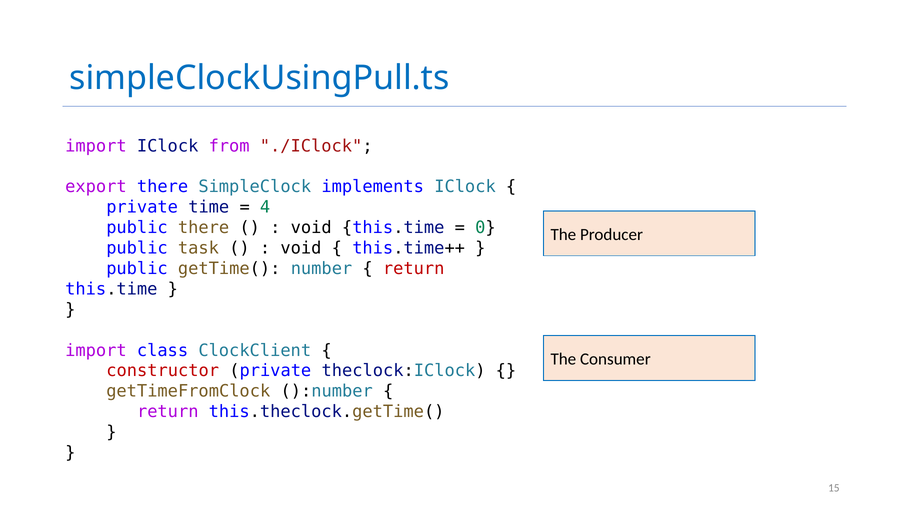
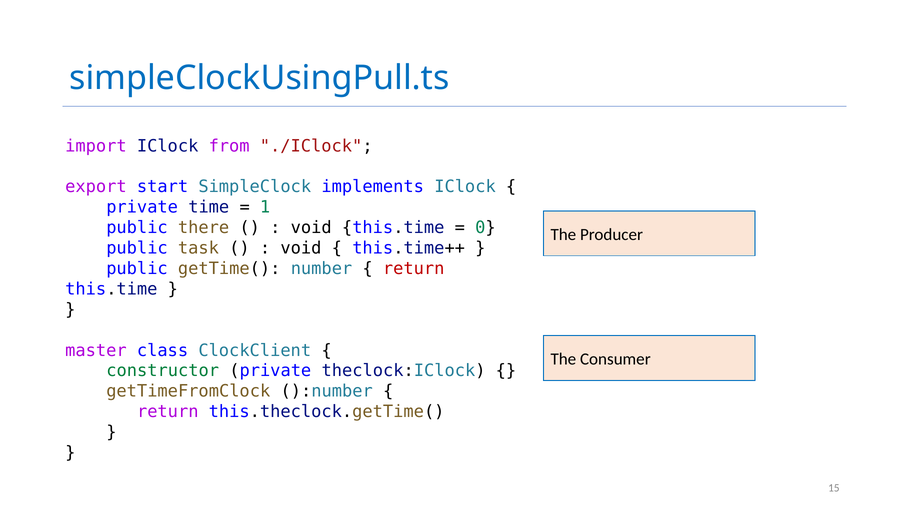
export there: there -> start
4: 4 -> 1
import at (96, 351): import -> master
constructor colour: red -> green
